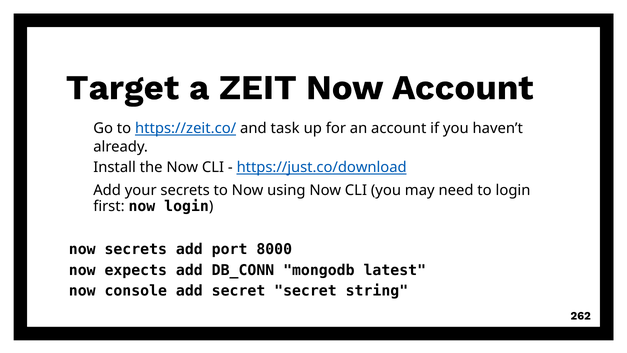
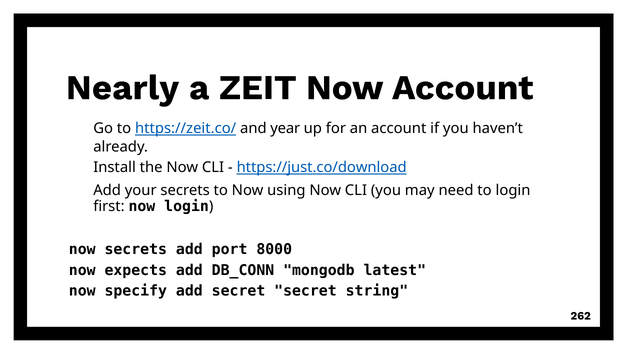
Target: Target -> Nearly
task: task -> year
console: console -> specify
